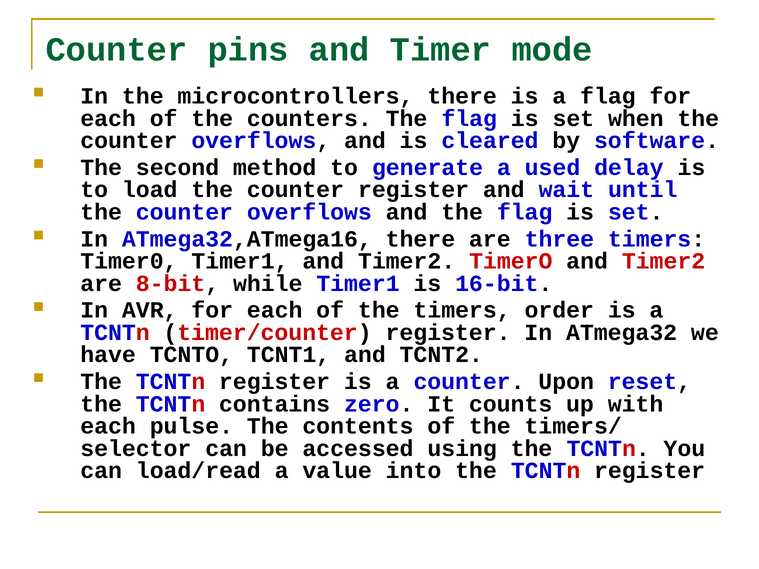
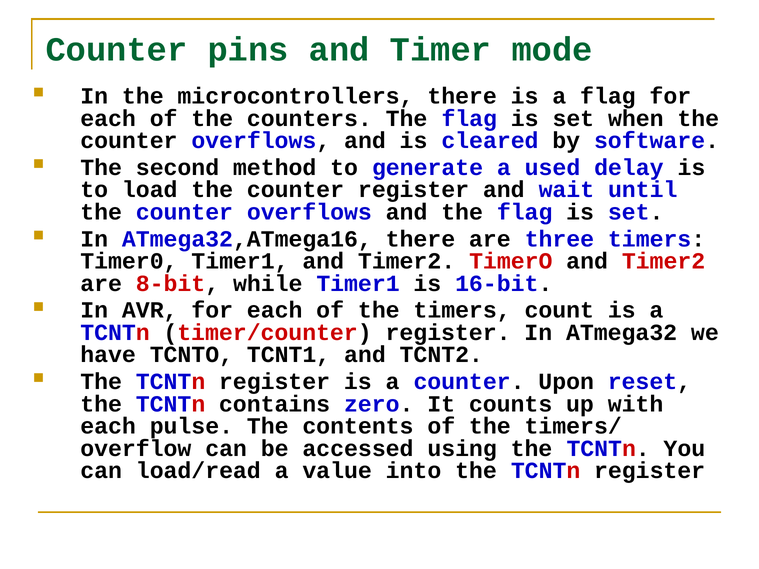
order: order -> count
selector: selector -> overflow
